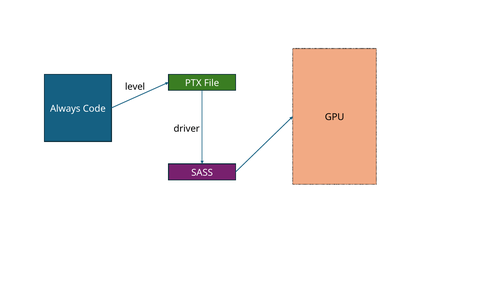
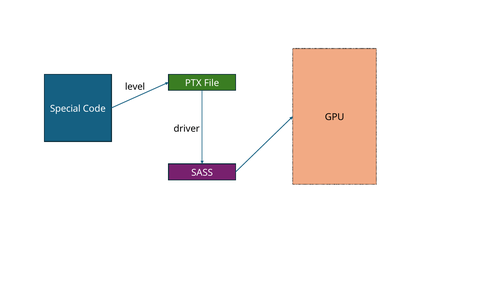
Always: Always -> Special
